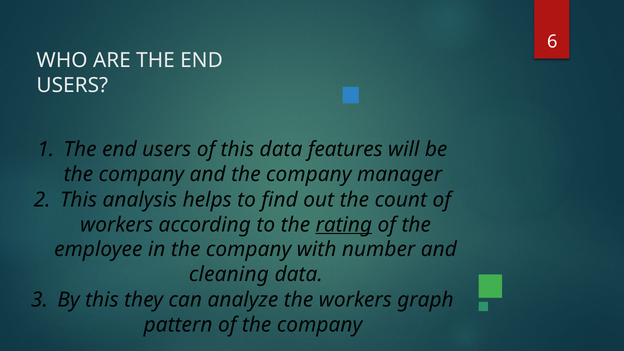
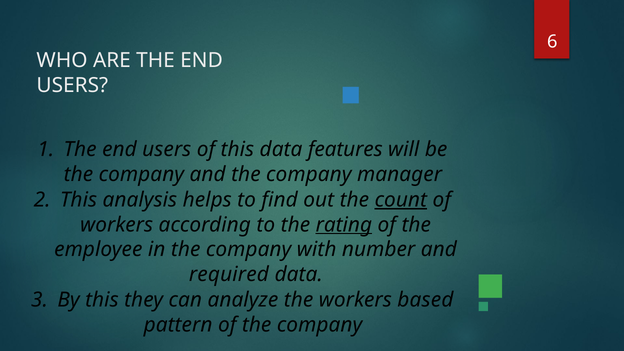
count underline: none -> present
cleaning: cleaning -> required
graph: graph -> based
